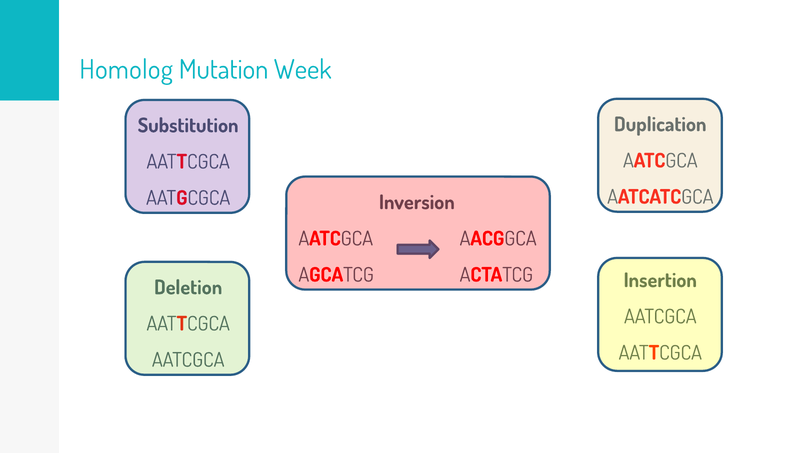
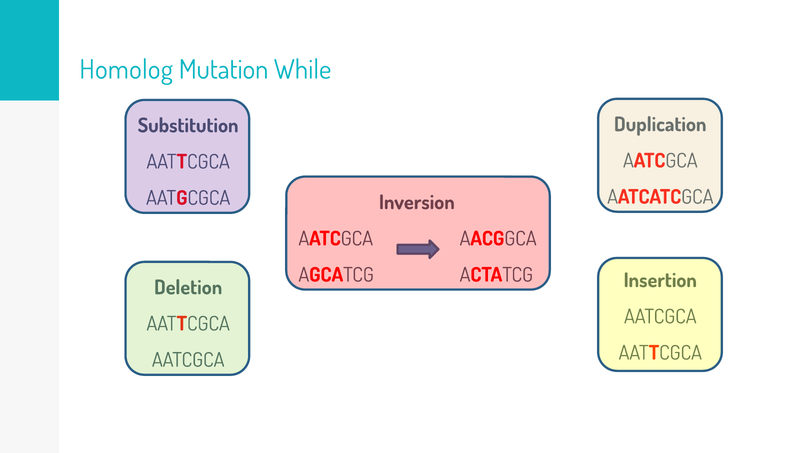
Week: Week -> While
